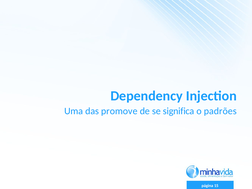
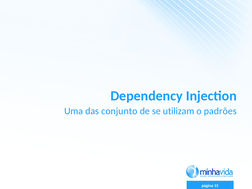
promove: promove -> conjunto
significa: significa -> utilizam
